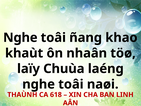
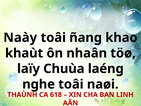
Nghe at (20, 38): Nghe -> Naày
